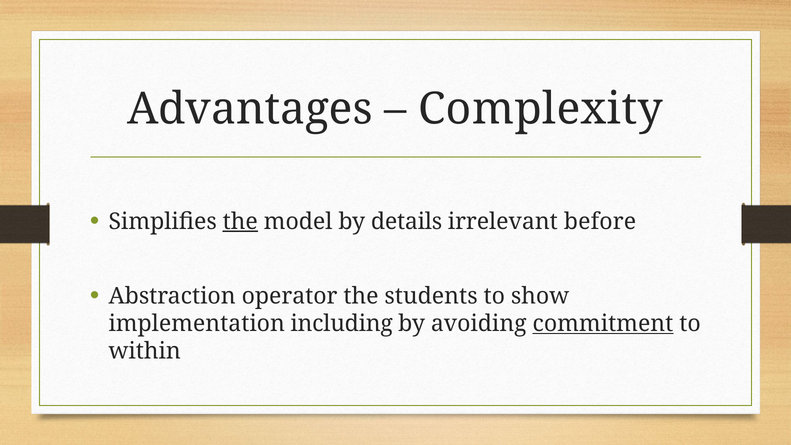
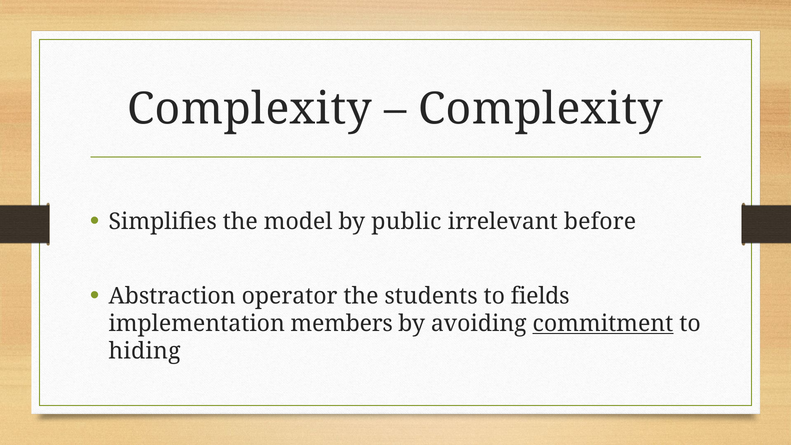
Advantages at (250, 109): Advantages -> Complexity
the at (240, 221) underline: present -> none
details: details -> public
show: show -> fields
including: including -> members
within: within -> hiding
